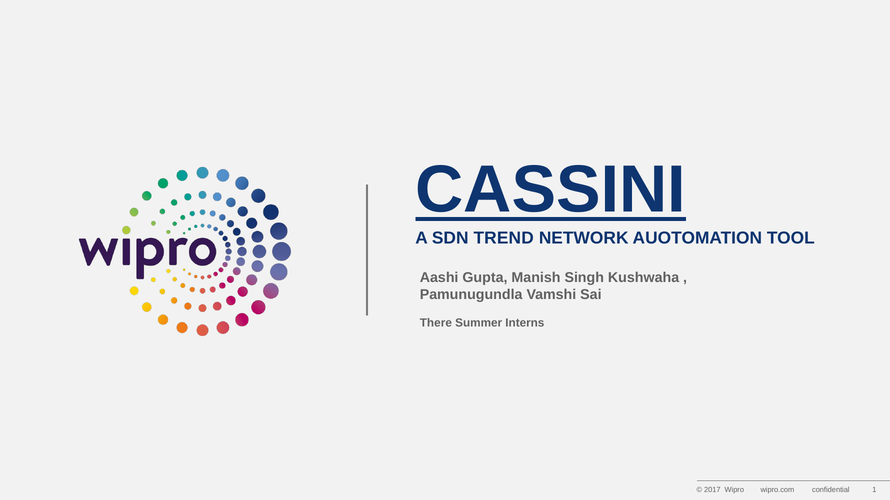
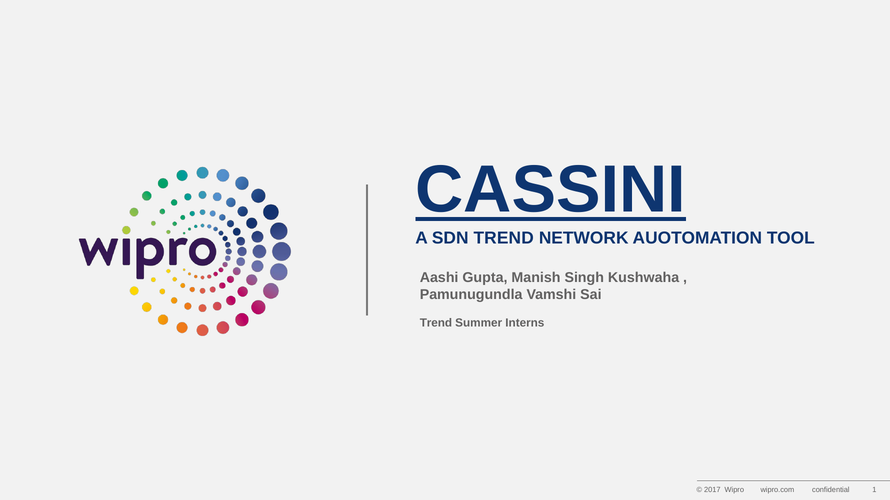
There at (436, 323): There -> Trend
